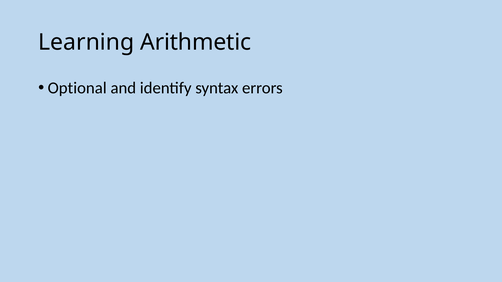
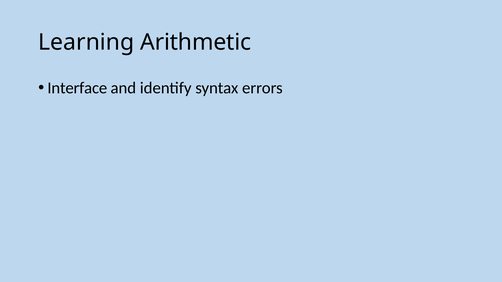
Optional: Optional -> Interface
